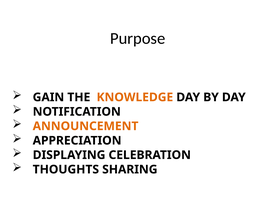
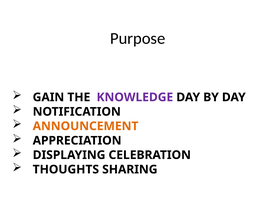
KNOWLEDGE colour: orange -> purple
